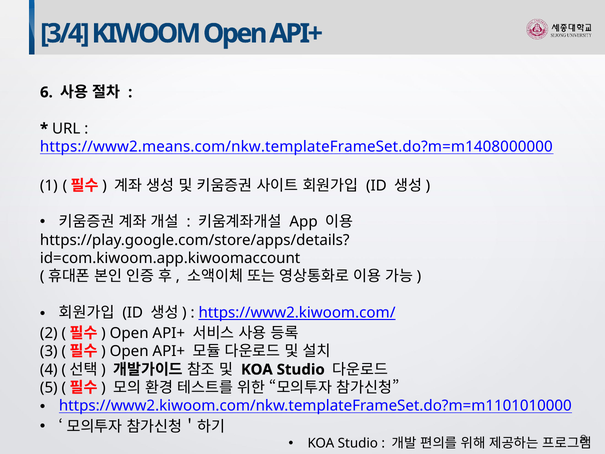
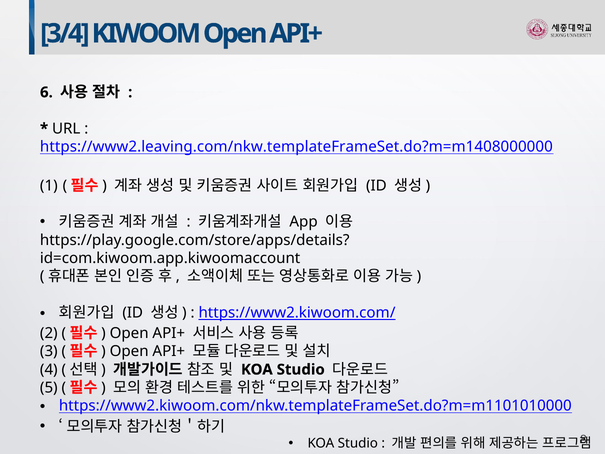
https://www2.means.com/nkw.templateFrameSet.do?m=m1408000000: https://www2.means.com/nkw.templateFrameSet.do?m=m1408000000 -> https://www2.leaving.com/nkw.templateFrameSet.do?m=m1408000000
